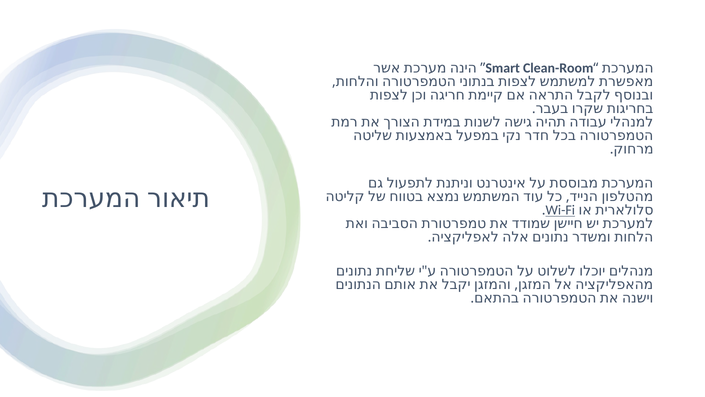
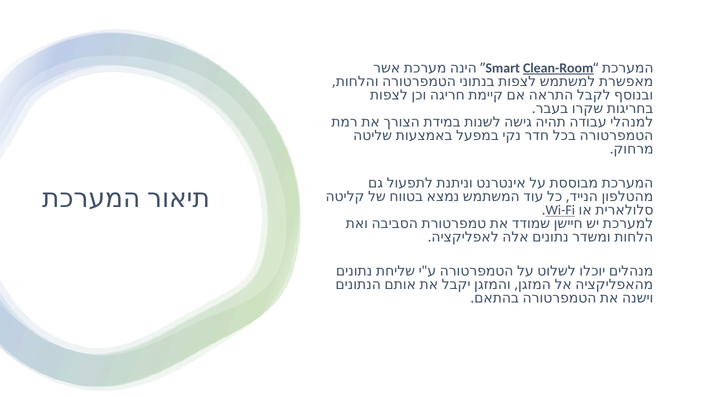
Clean-Room underline: none -> present
